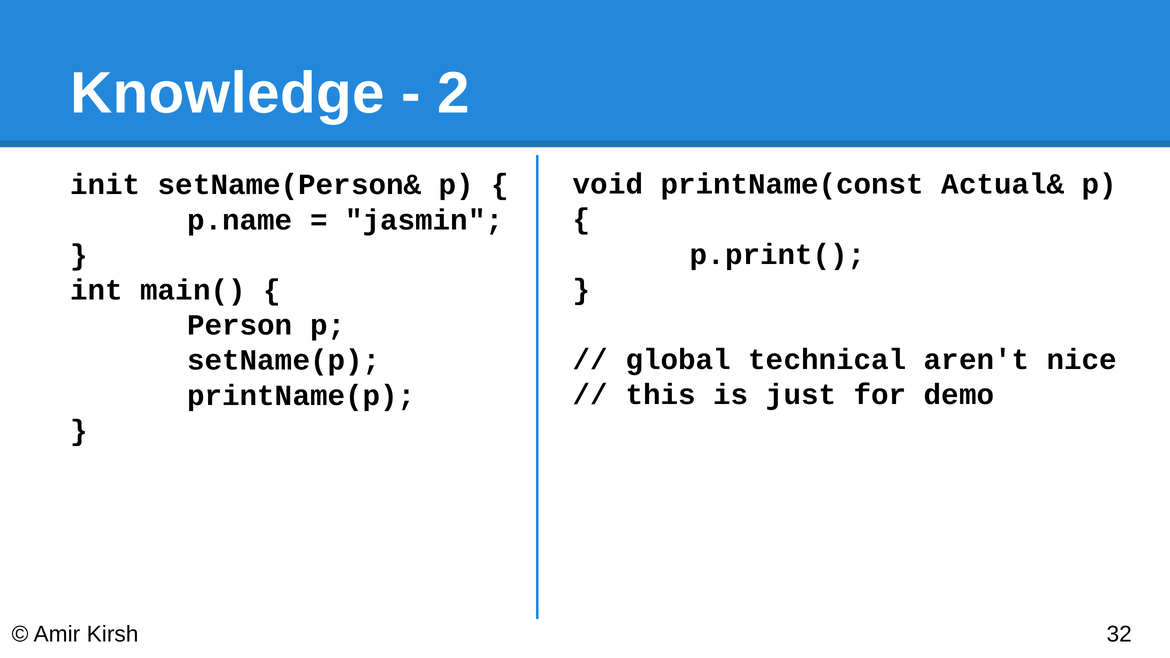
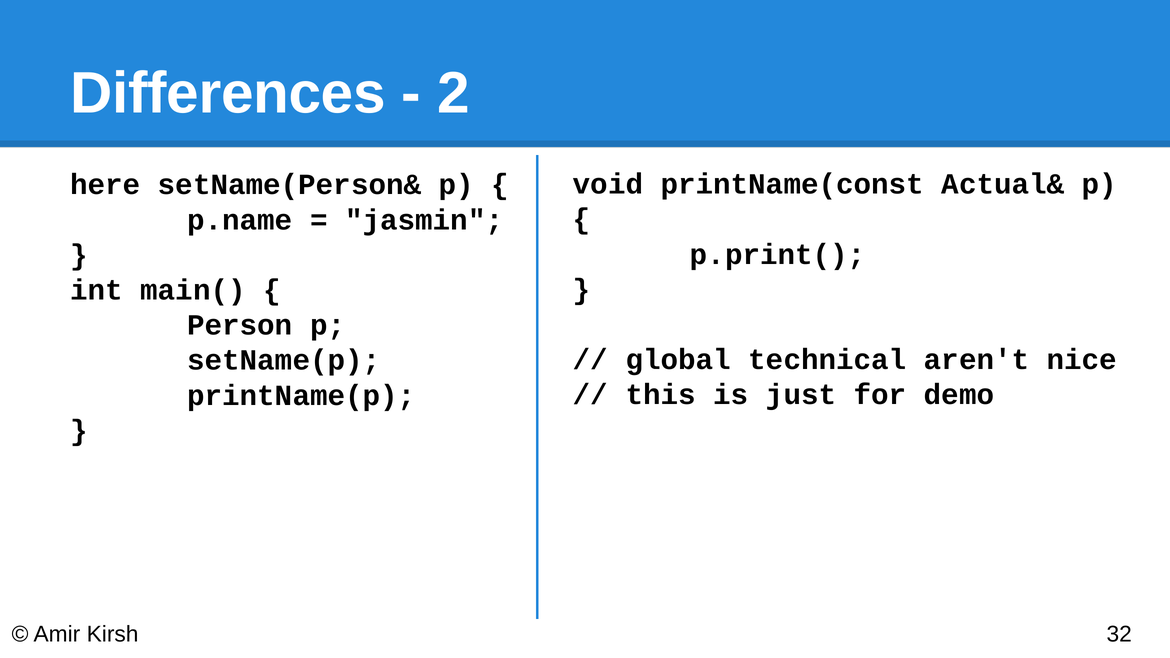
Knowledge: Knowledge -> Differences
init: init -> here
